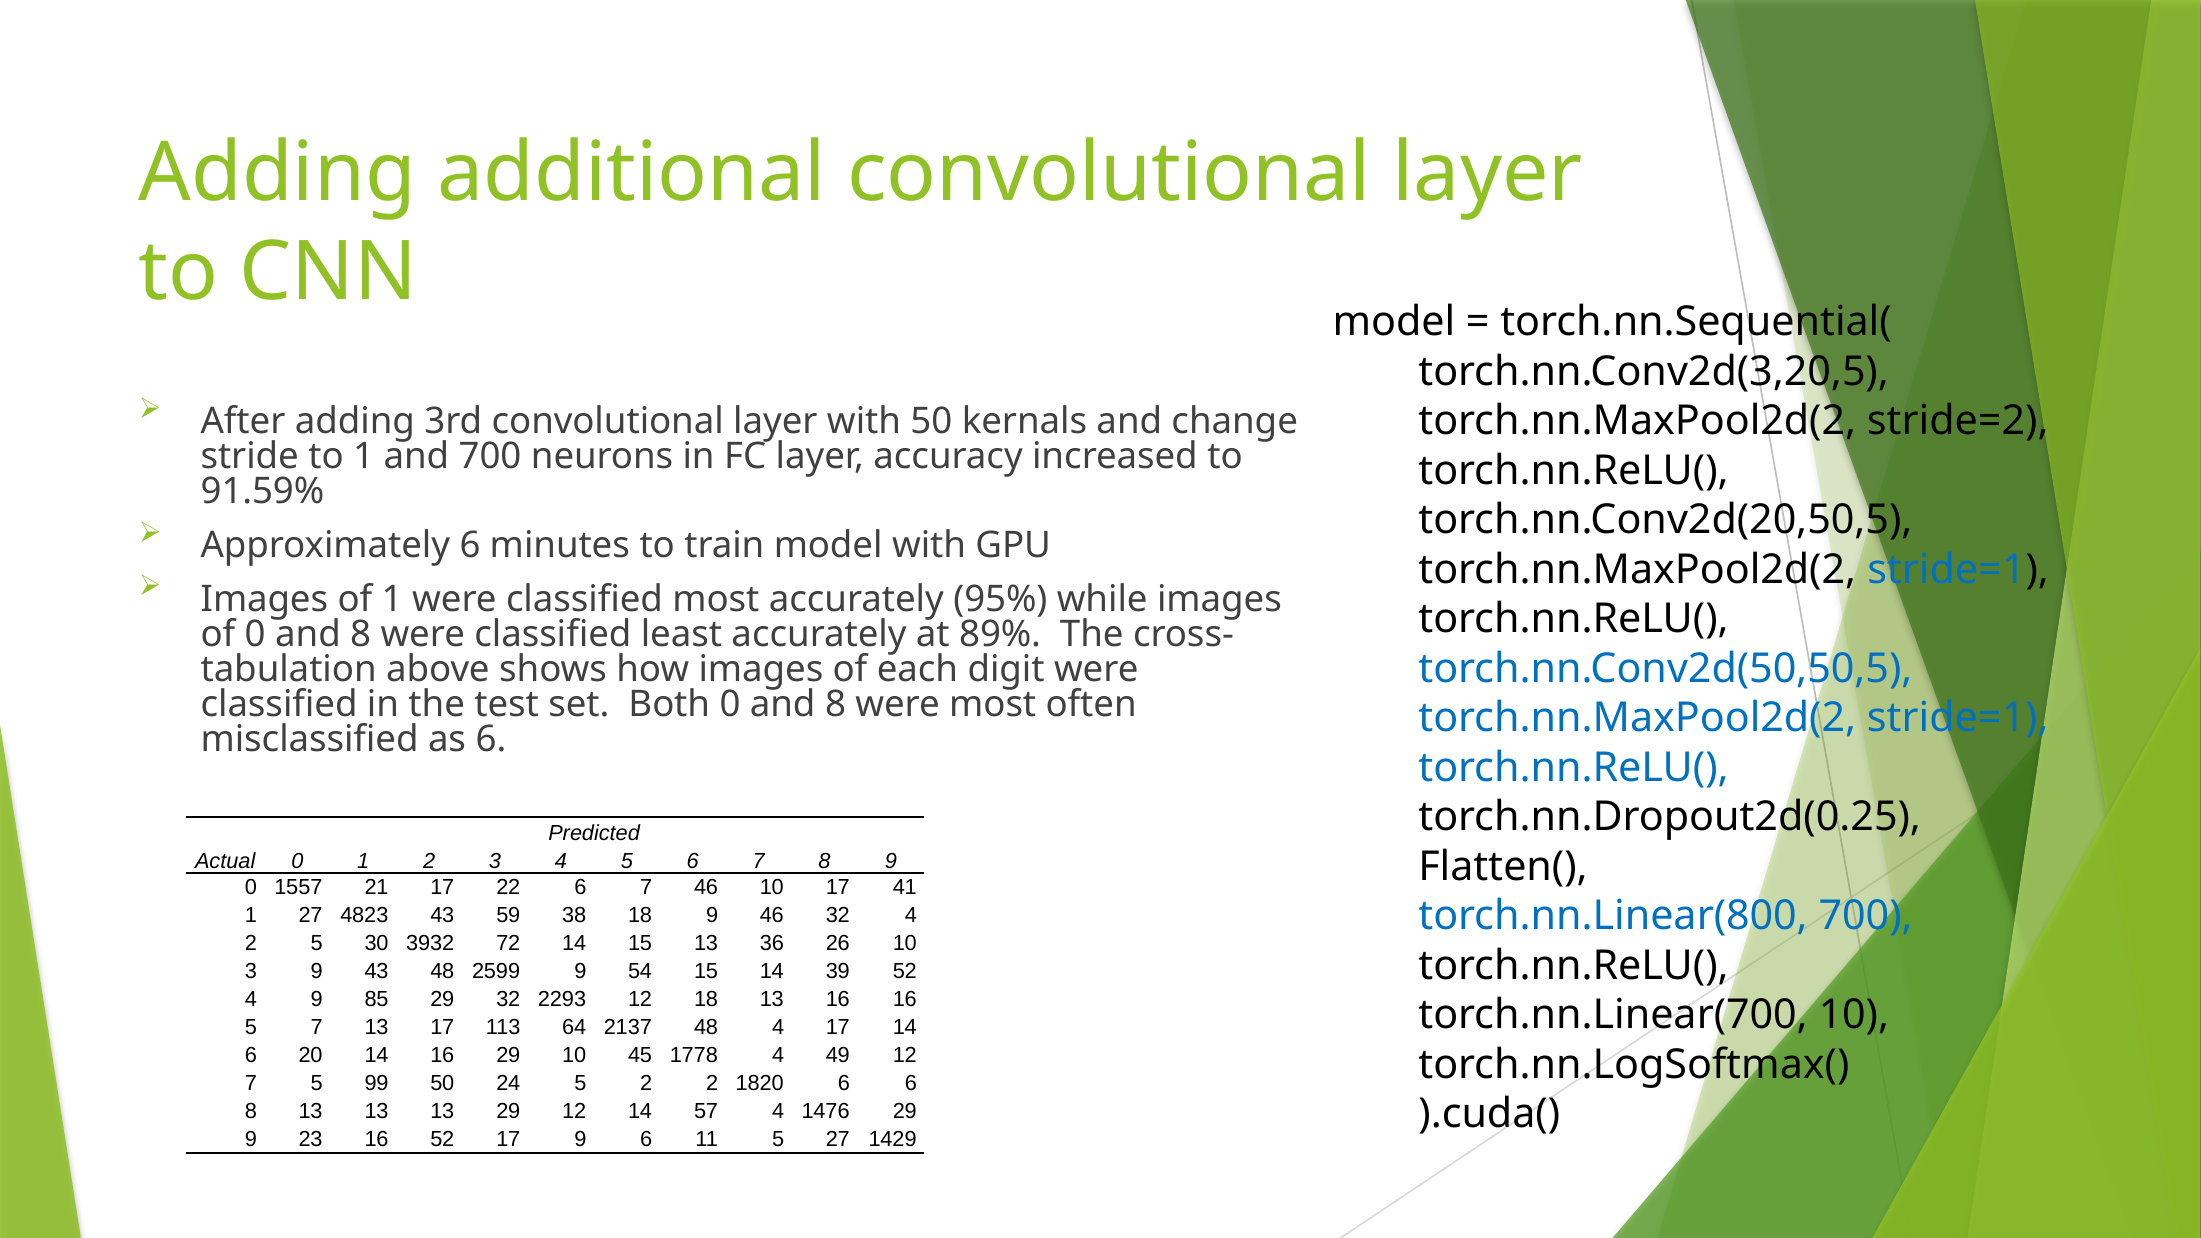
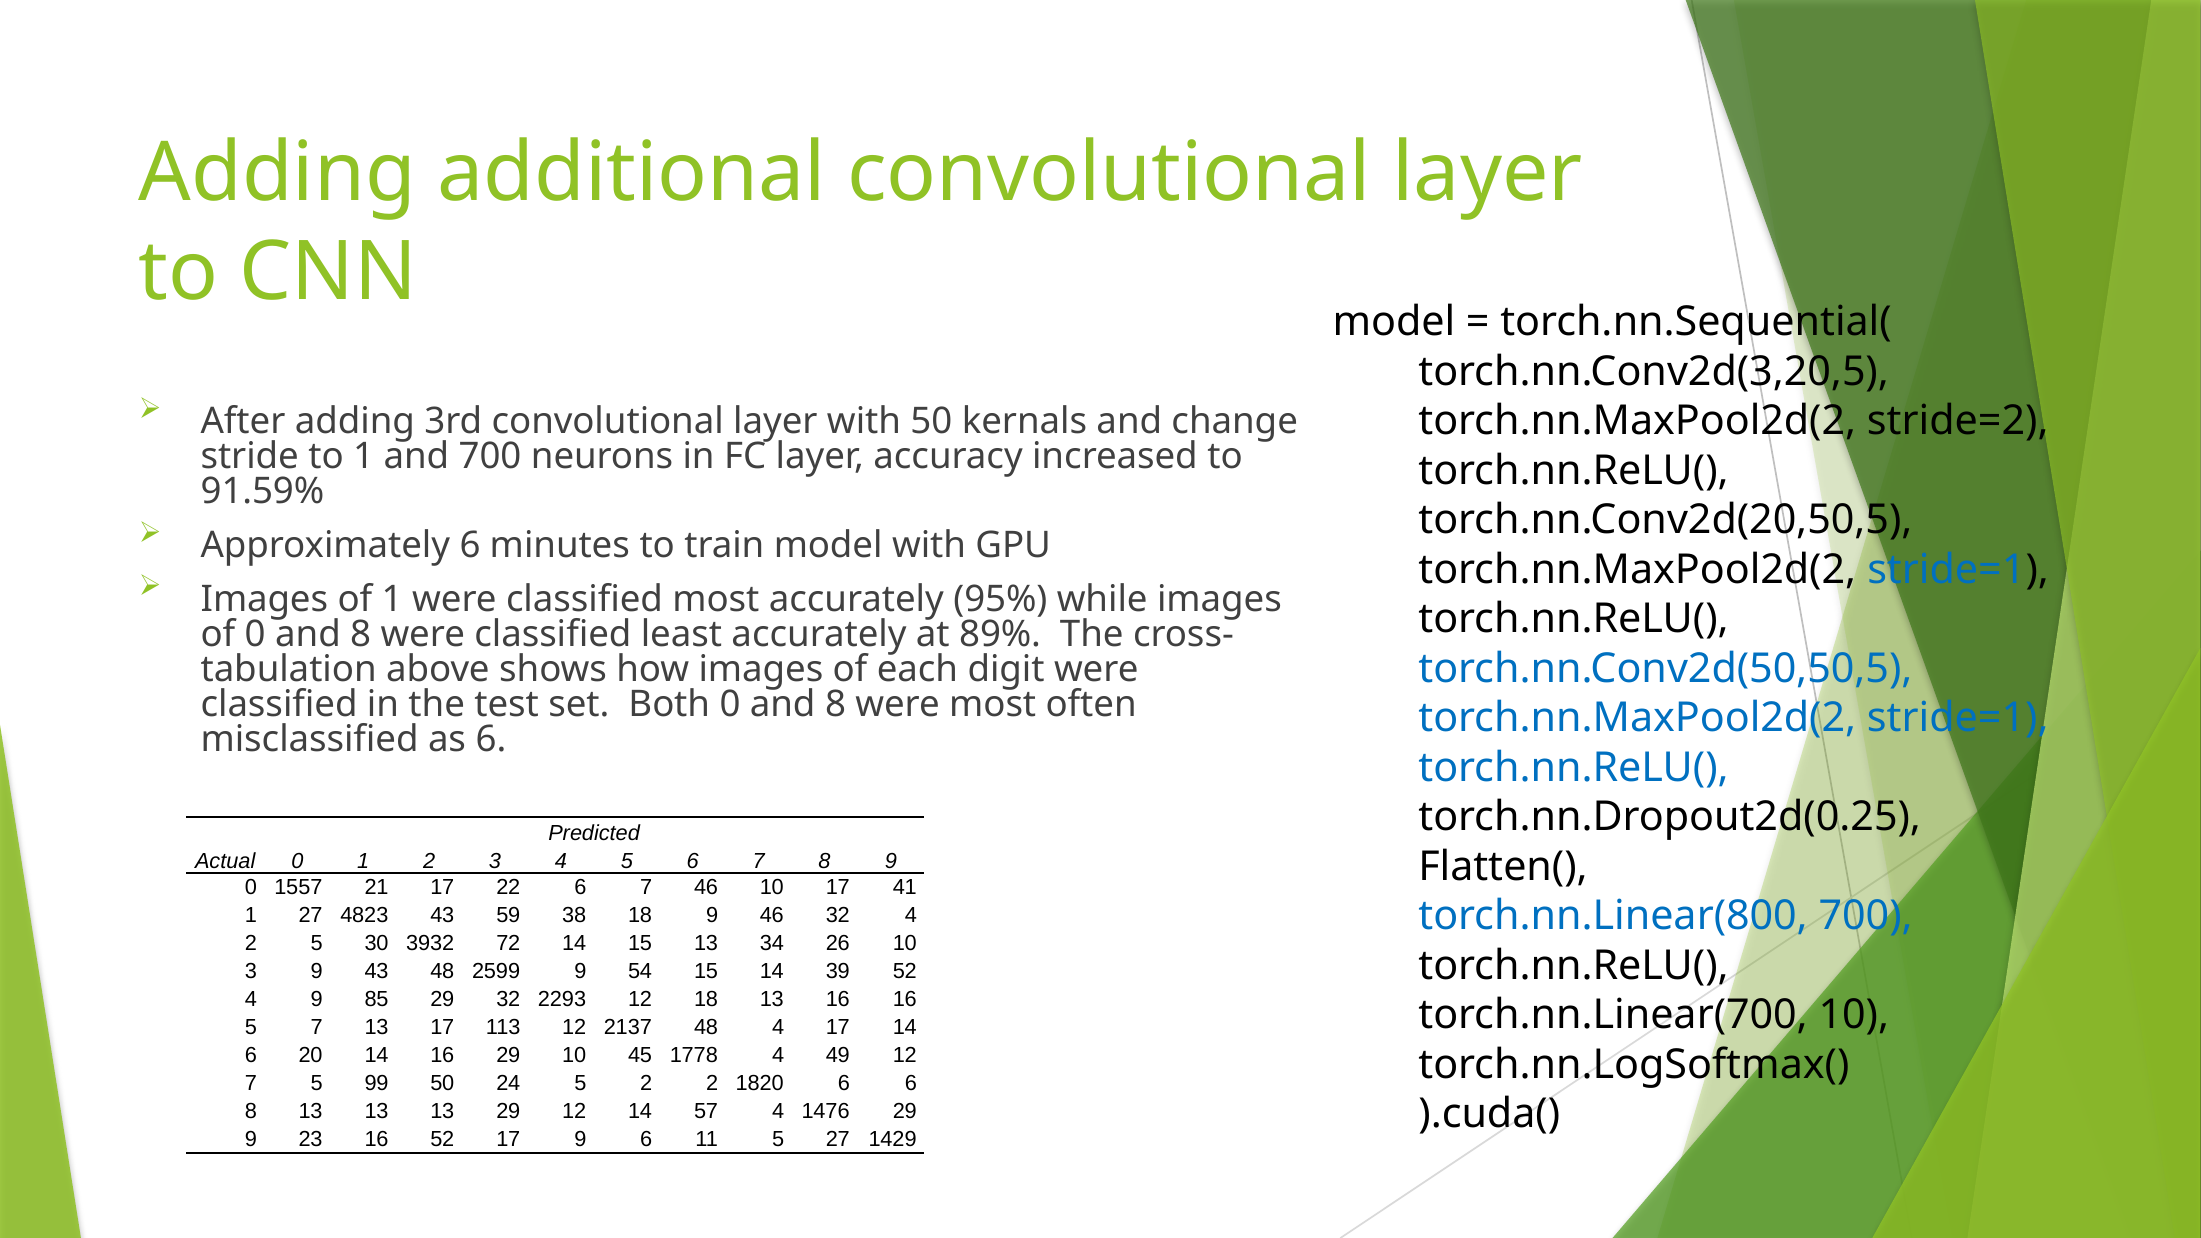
36: 36 -> 34
113 64: 64 -> 12
